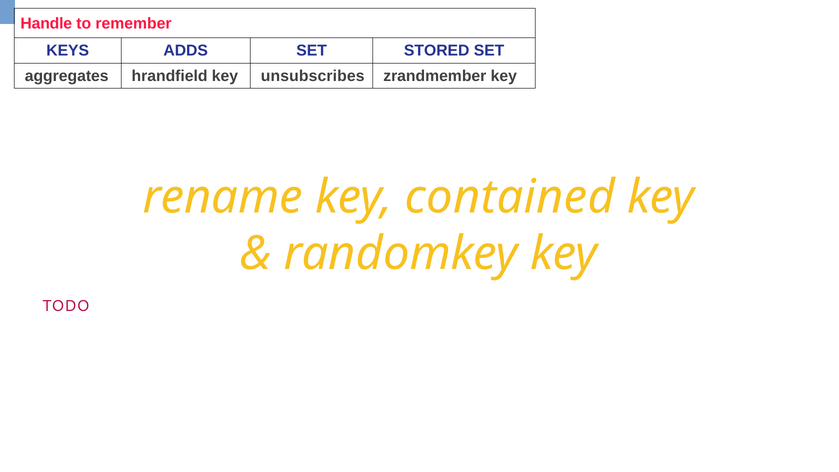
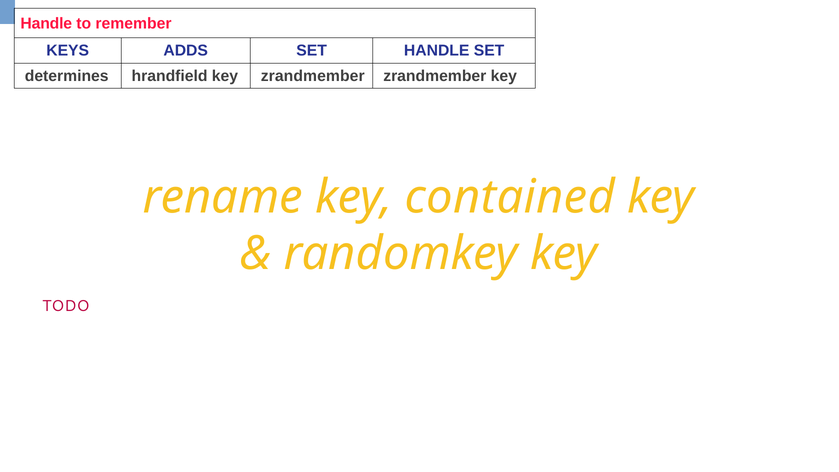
SET STORED: STORED -> HANDLE
aggregates: aggregates -> determines
key unsubscribes: unsubscribes -> zrandmember
